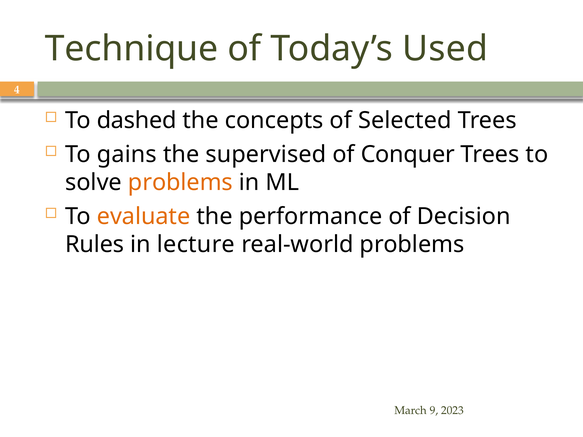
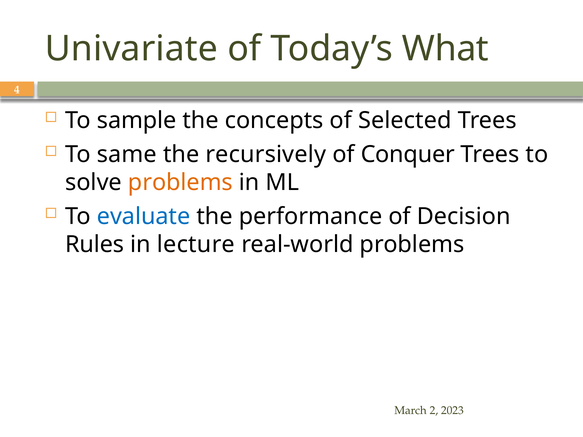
Technique: Technique -> Univariate
Used: Used -> What
dashed: dashed -> sample
gains: gains -> same
supervised: supervised -> recursively
evaluate colour: orange -> blue
9: 9 -> 2
